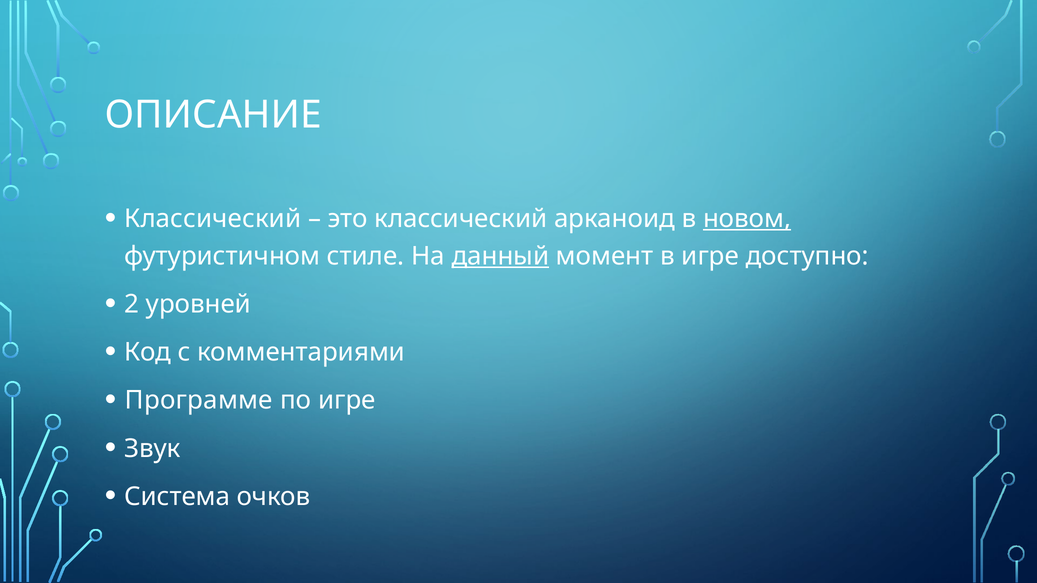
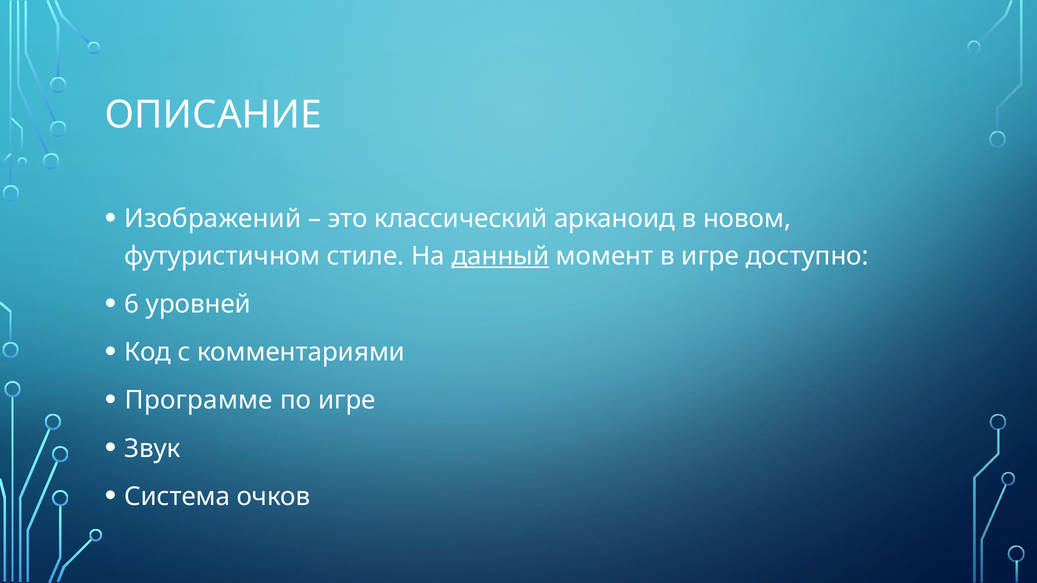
Классический at (213, 219): Классический -> Изображений
новом underline: present -> none
2: 2 -> 6
